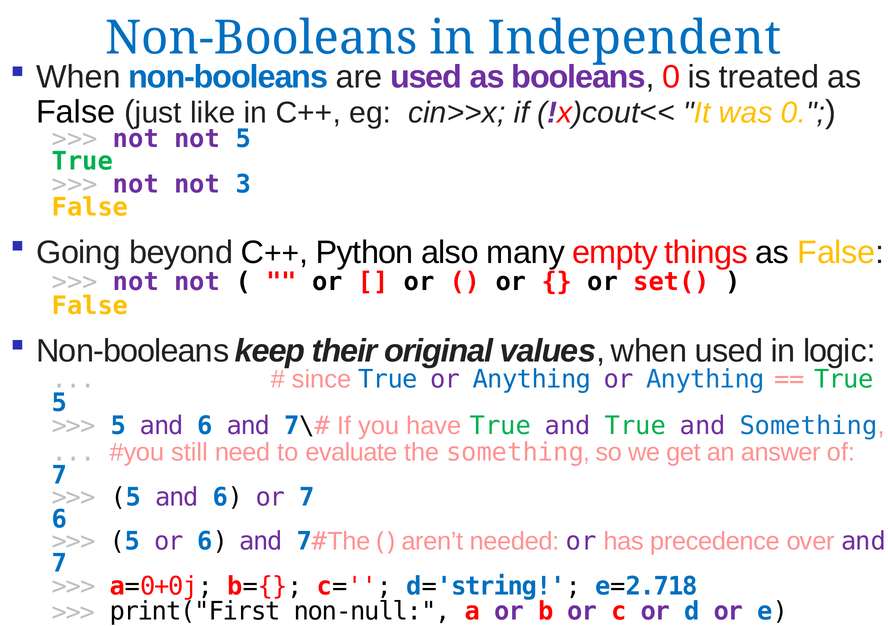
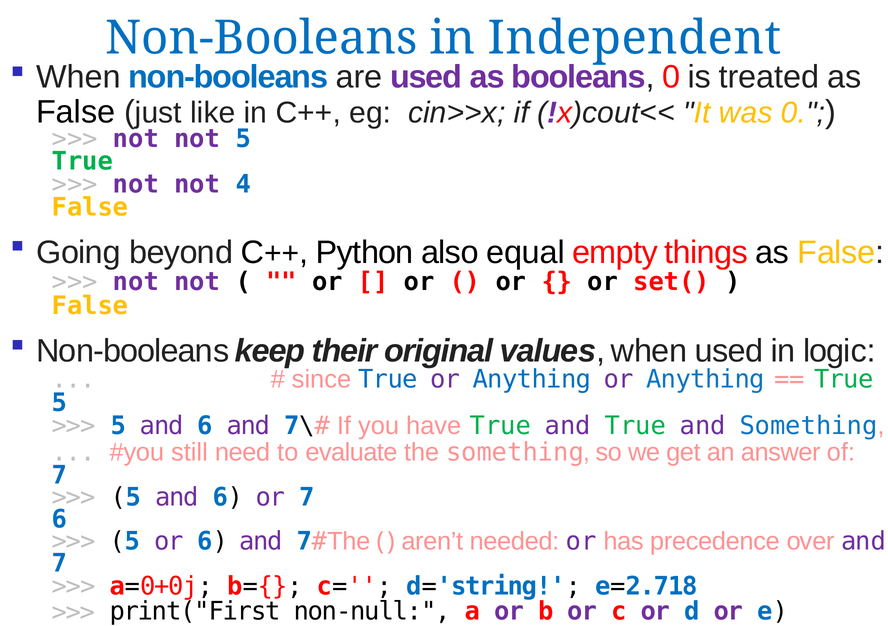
3: 3 -> 4
many: many -> equal
